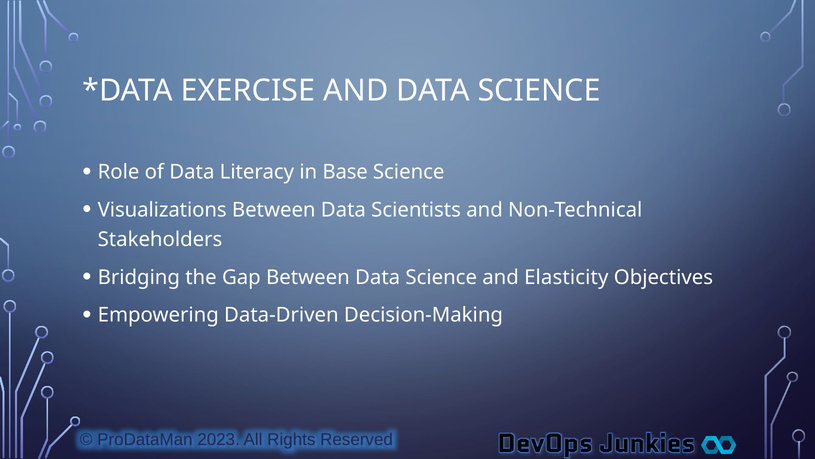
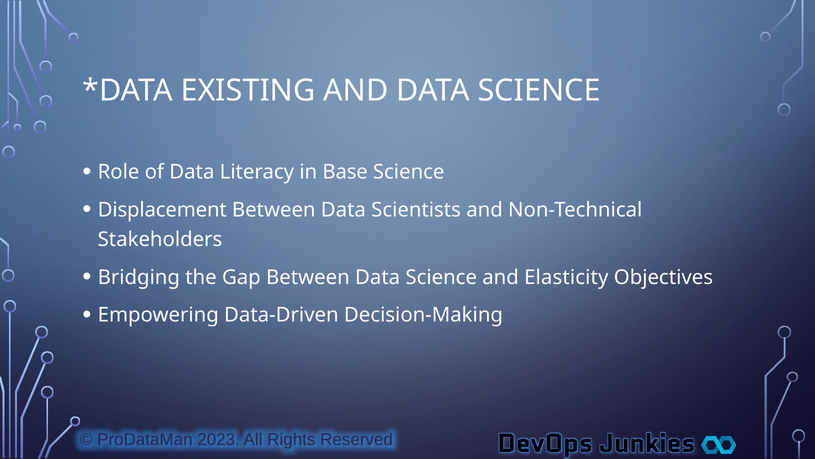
EXERCISE: EXERCISE -> EXISTING
Visualizations: Visualizations -> Displacement
